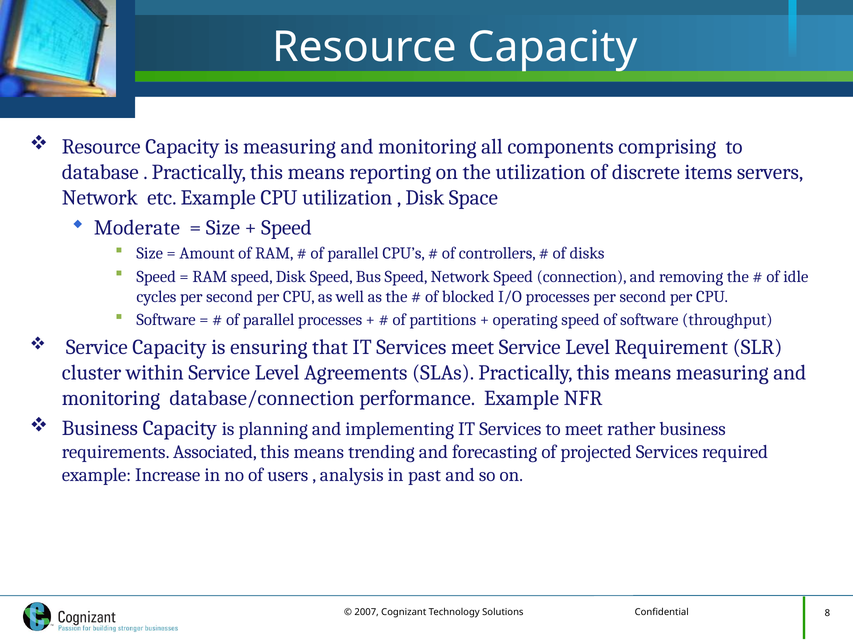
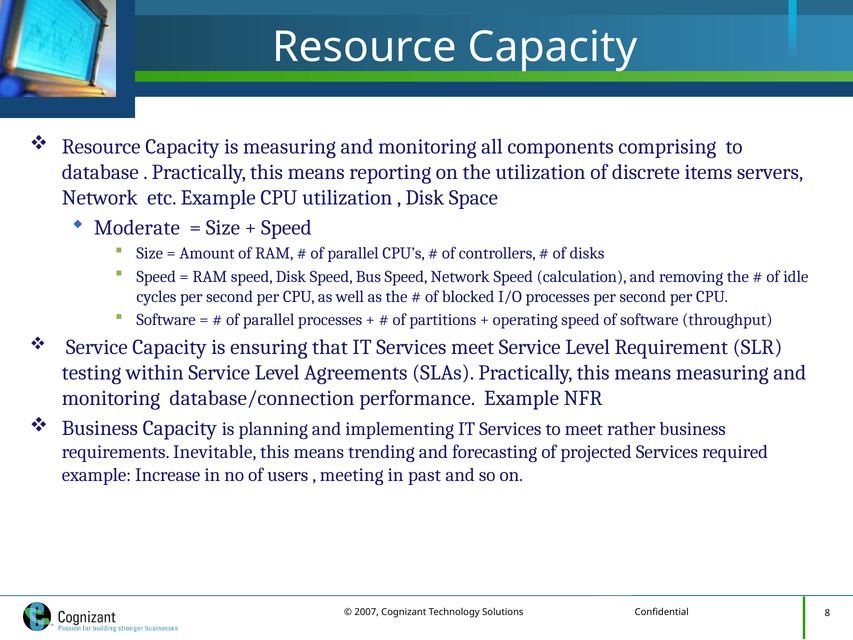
connection: connection -> calculation
cluster: cluster -> testing
Associated: Associated -> Inevitable
analysis: analysis -> meeting
